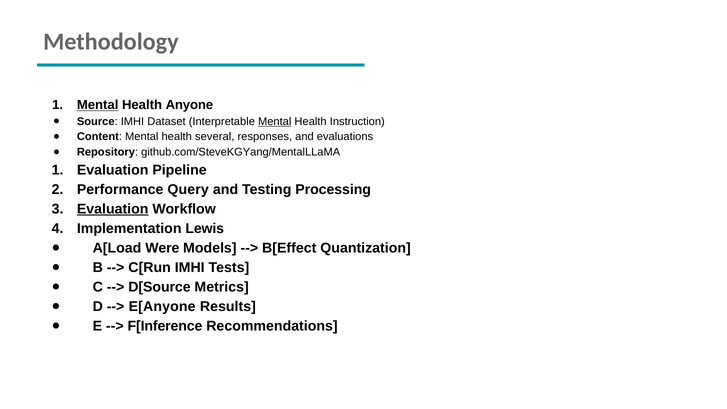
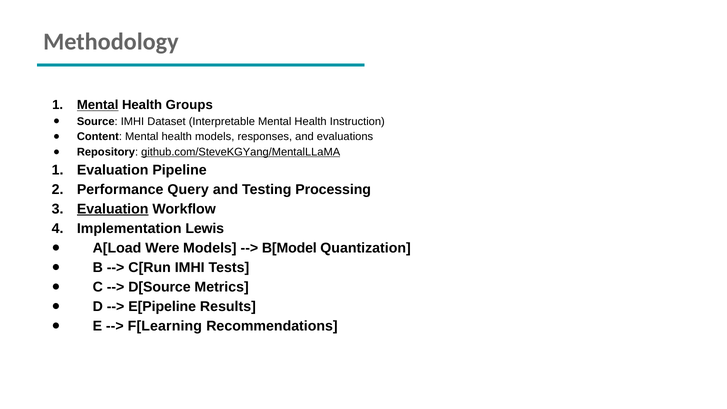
Anyone: Anyone -> Groups
Mental at (275, 121) underline: present -> none
health several: several -> models
github.com/SteveKGYang/MentalLLaMA underline: none -> present
B[Effect: B[Effect -> B[Model
E[Anyone: E[Anyone -> E[Pipeline
F[Inference: F[Inference -> F[Learning
